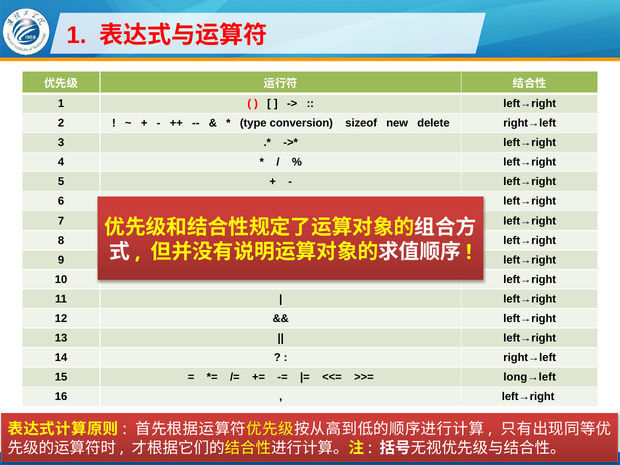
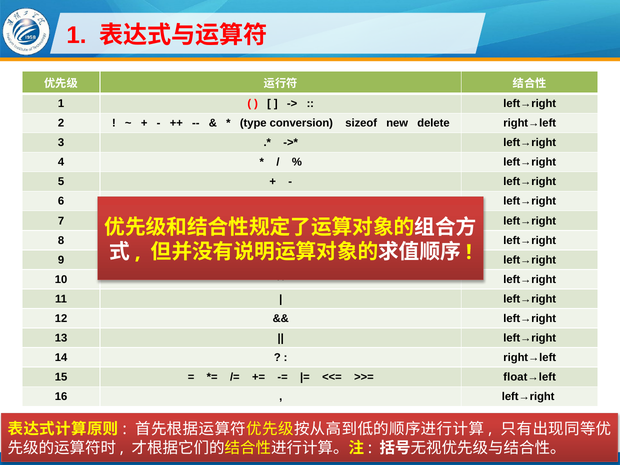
long→left: long→left -> float→left
